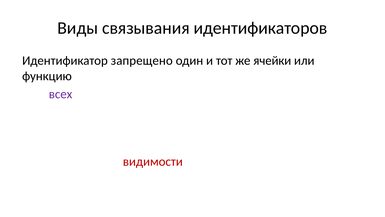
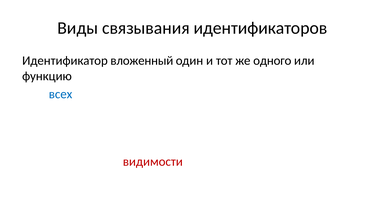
запрещено: запрещено -> вложенный
ячейки: ячейки -> одного
всех colour: purple -> blue
